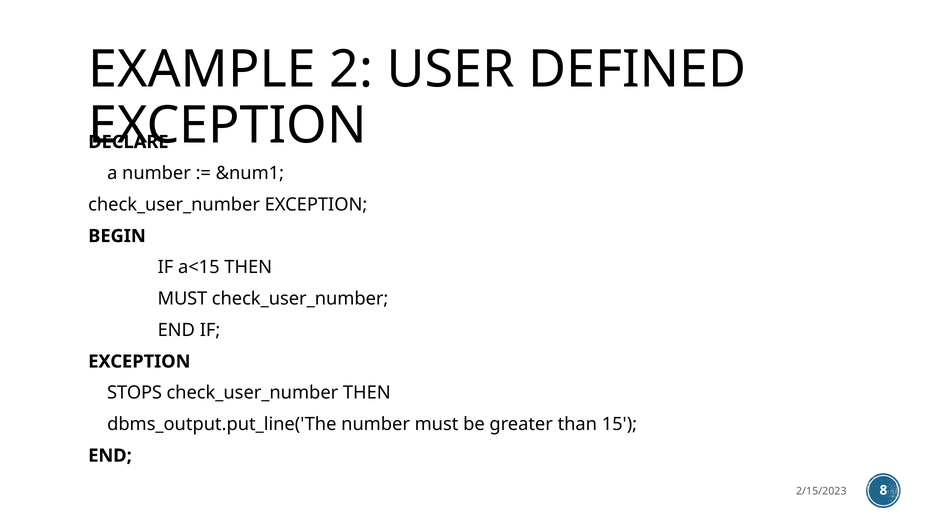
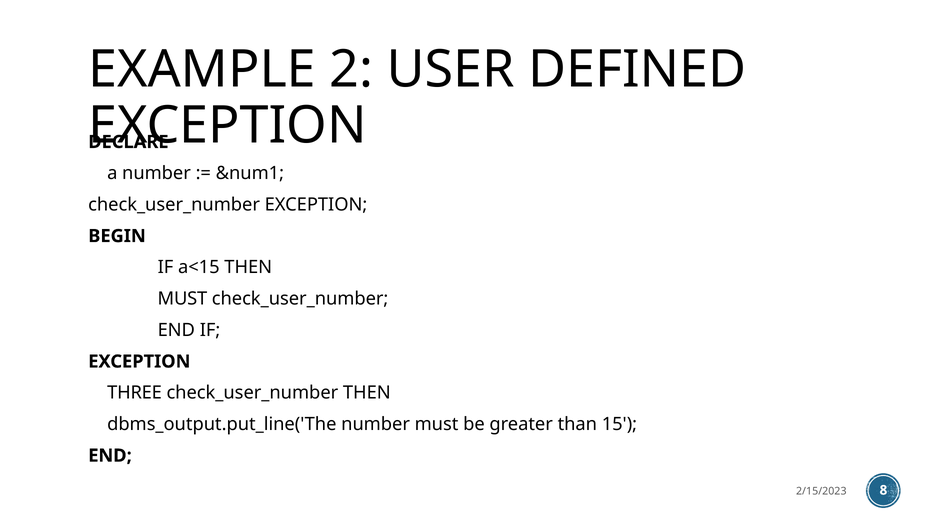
STOPS: STOPS -> THREE
